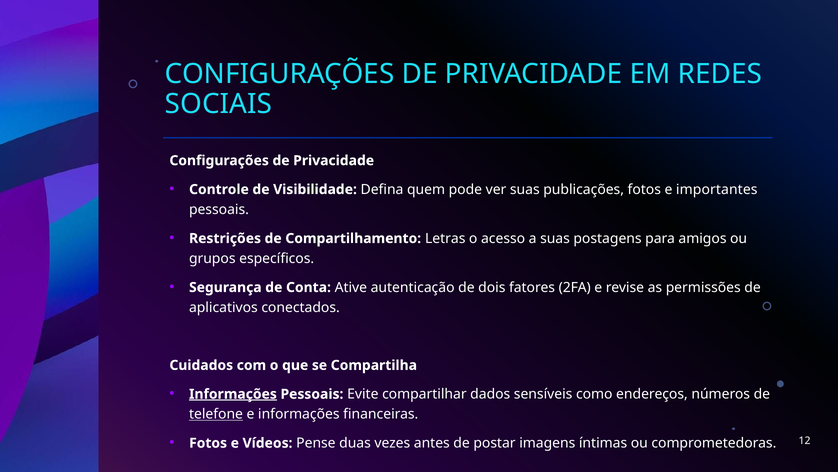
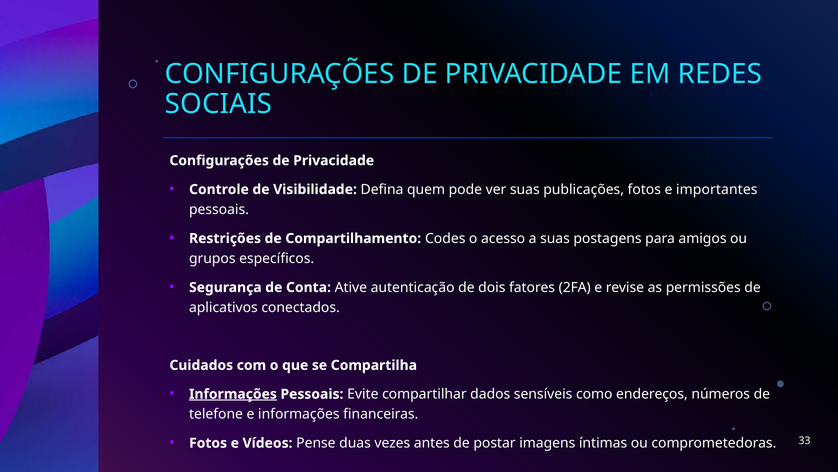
Letras: Letras -> Codes
telefone underline: present -> none
12: 12 -> 33
